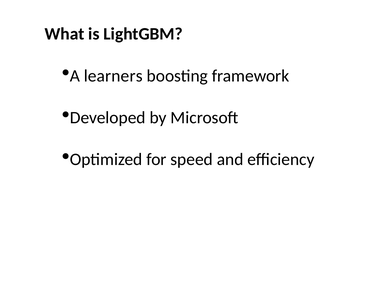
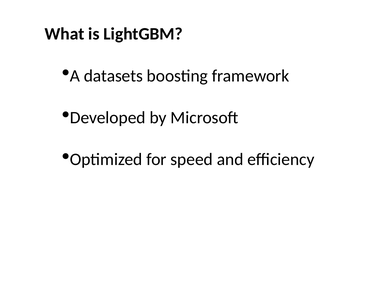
learners: learners -> datasets
